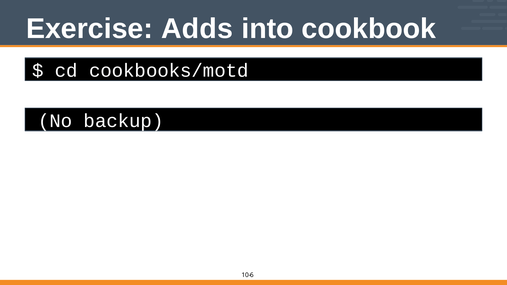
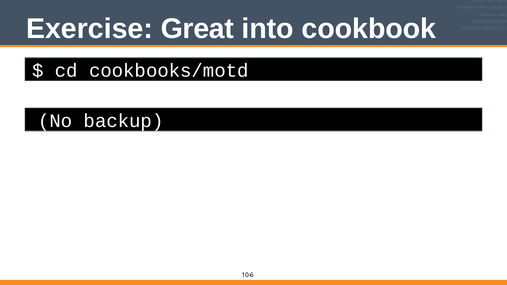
Adds: Adds -> Great
